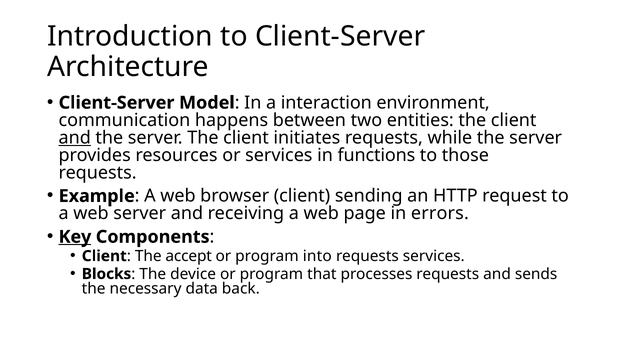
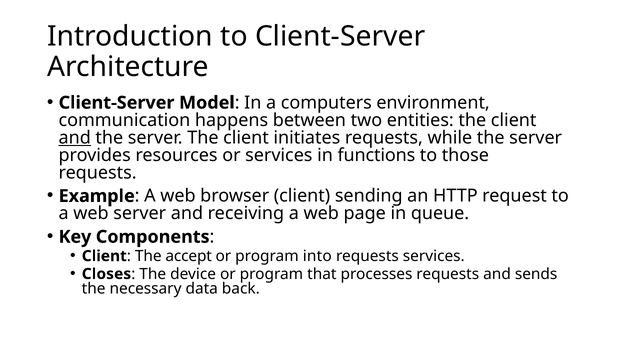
interaction: interaction -> computers
errors: errors -> queue
Key underline: present -> none
Blocks: Blocks -> Closes
